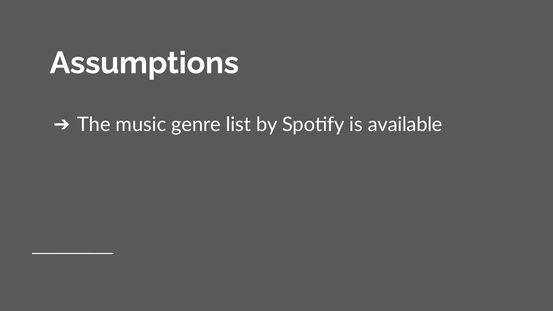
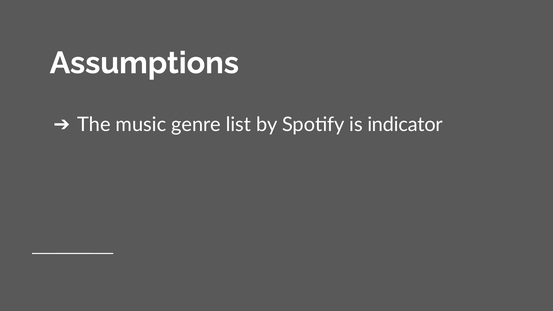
available: available -> indicator
